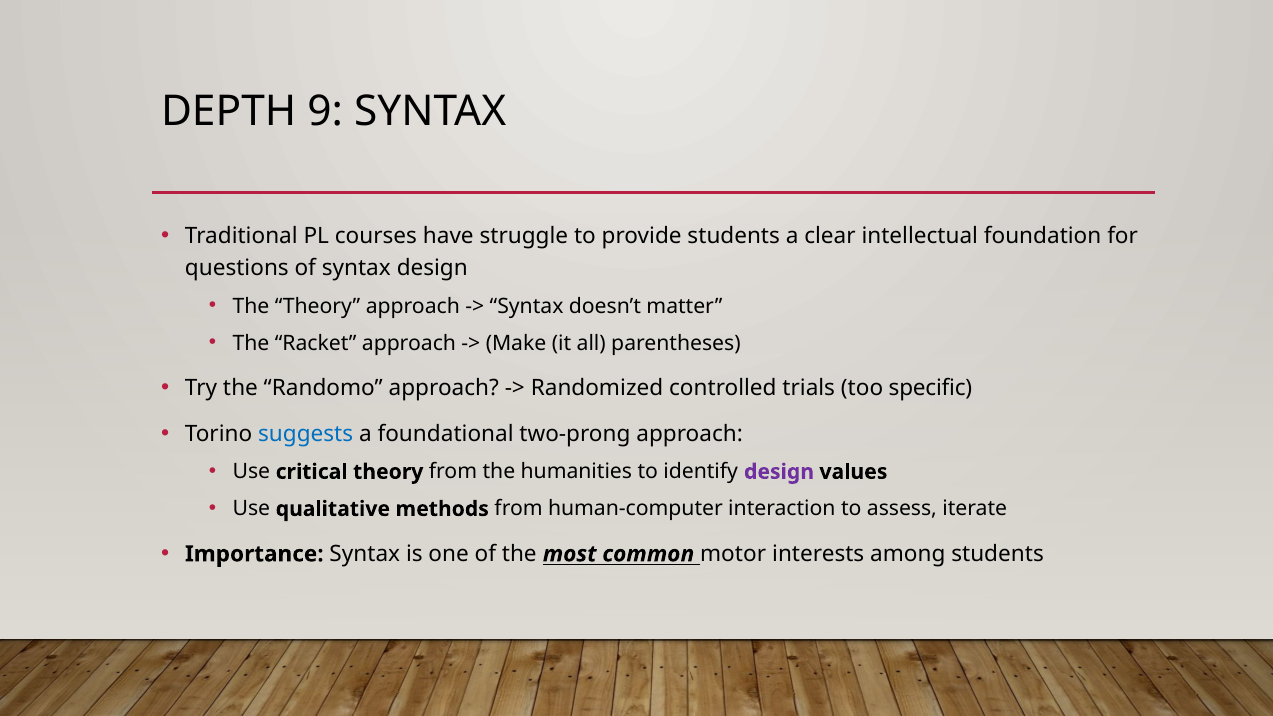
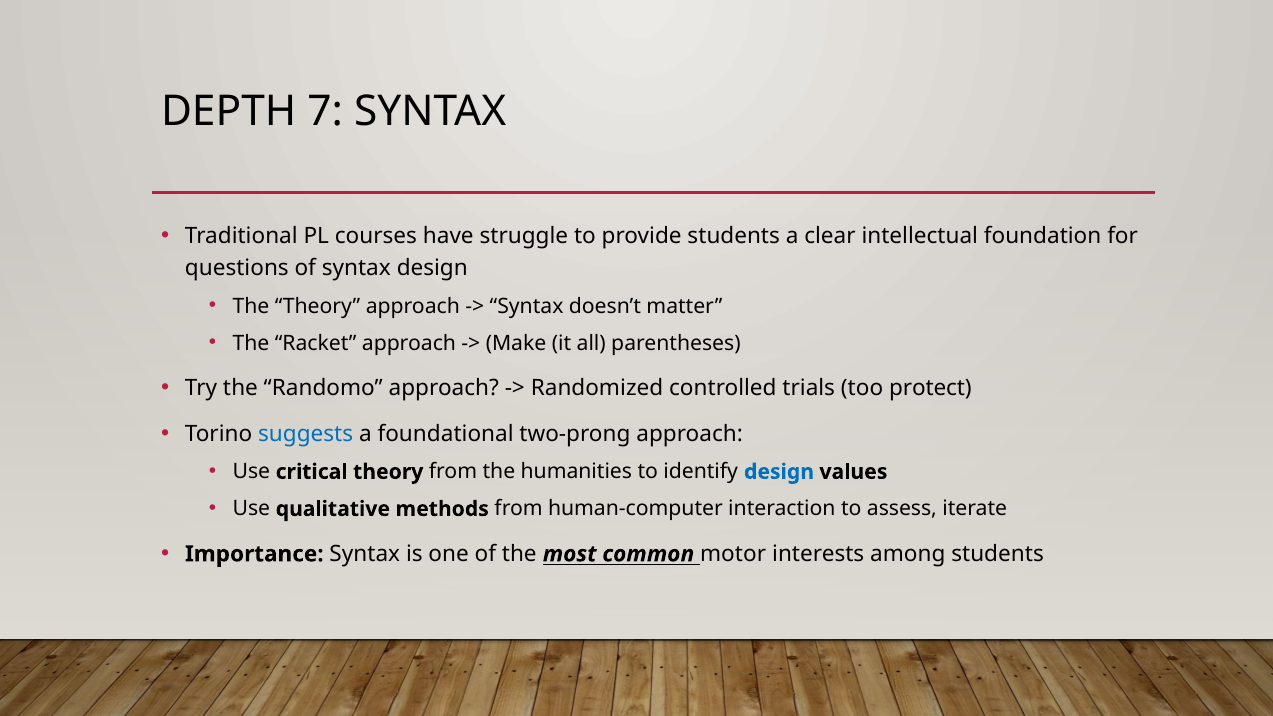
9: 9 -> 7
specific: specific -> protect
design at (779, 472) colour: purple -> blue
